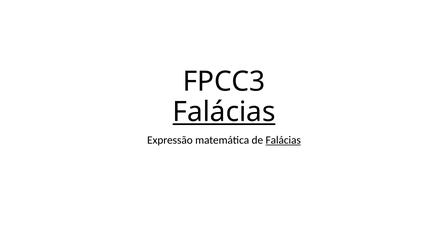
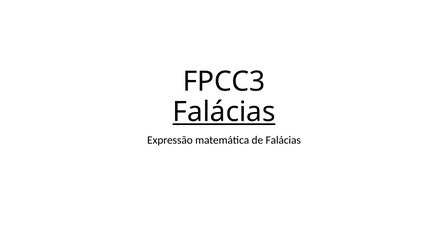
Falácias at (283, 140) underline: present -> none
